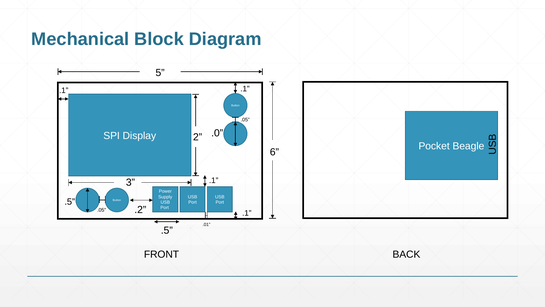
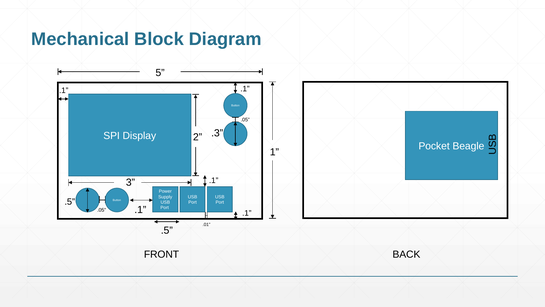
.0: .0 -> .3
6: 6 -> 1
.2 at (140, 209): .2 -> .1
